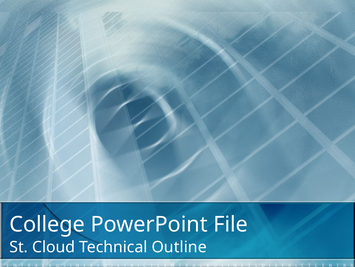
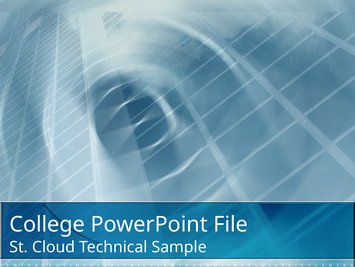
Outline: Outline -> Sample
